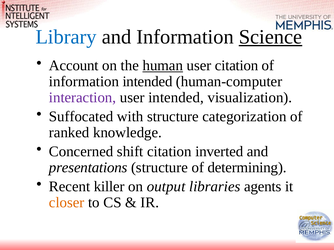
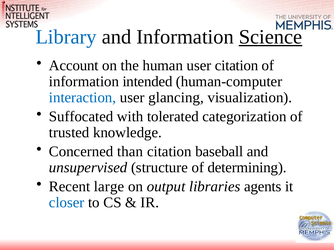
human underline: present -> none
interaction colour: purple -> blue
user intended: intended -> glancing
with structure: structure -> tolerated
ranked: ranked -> trusted
shift: shift -> than
inverted: inverted -> baseball
presentations: presentations -> unsupervised
killer: killer -> large
closer colour: orange -> blue
